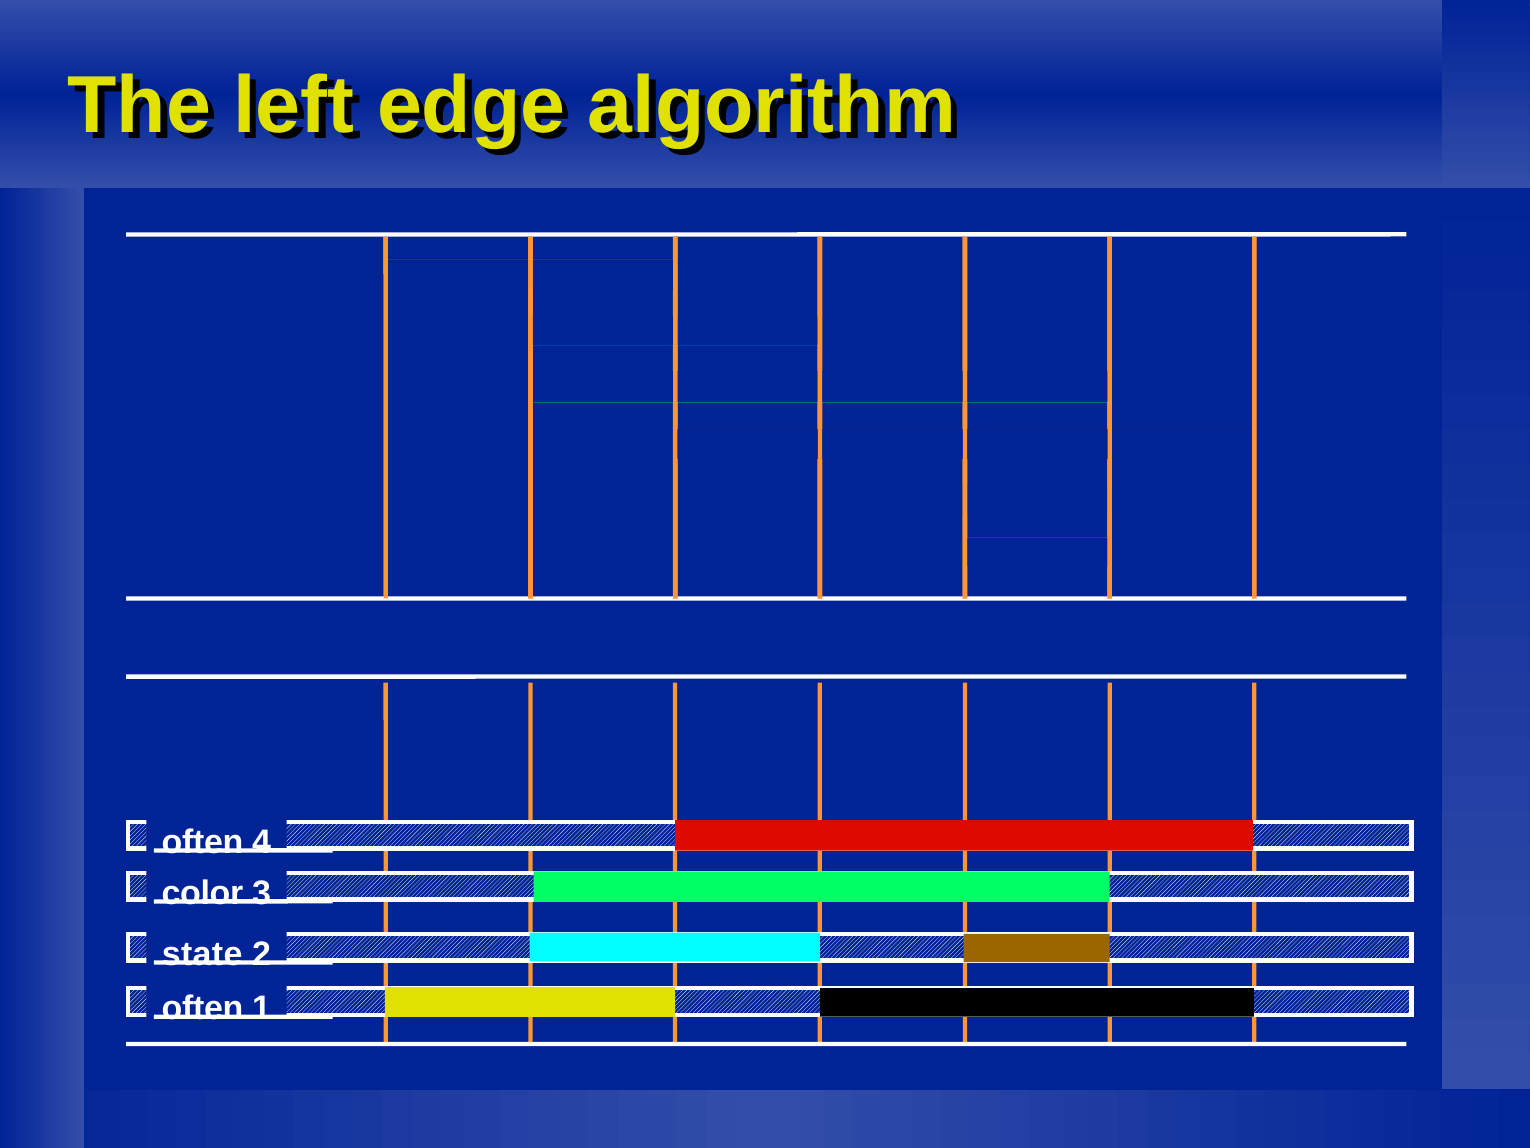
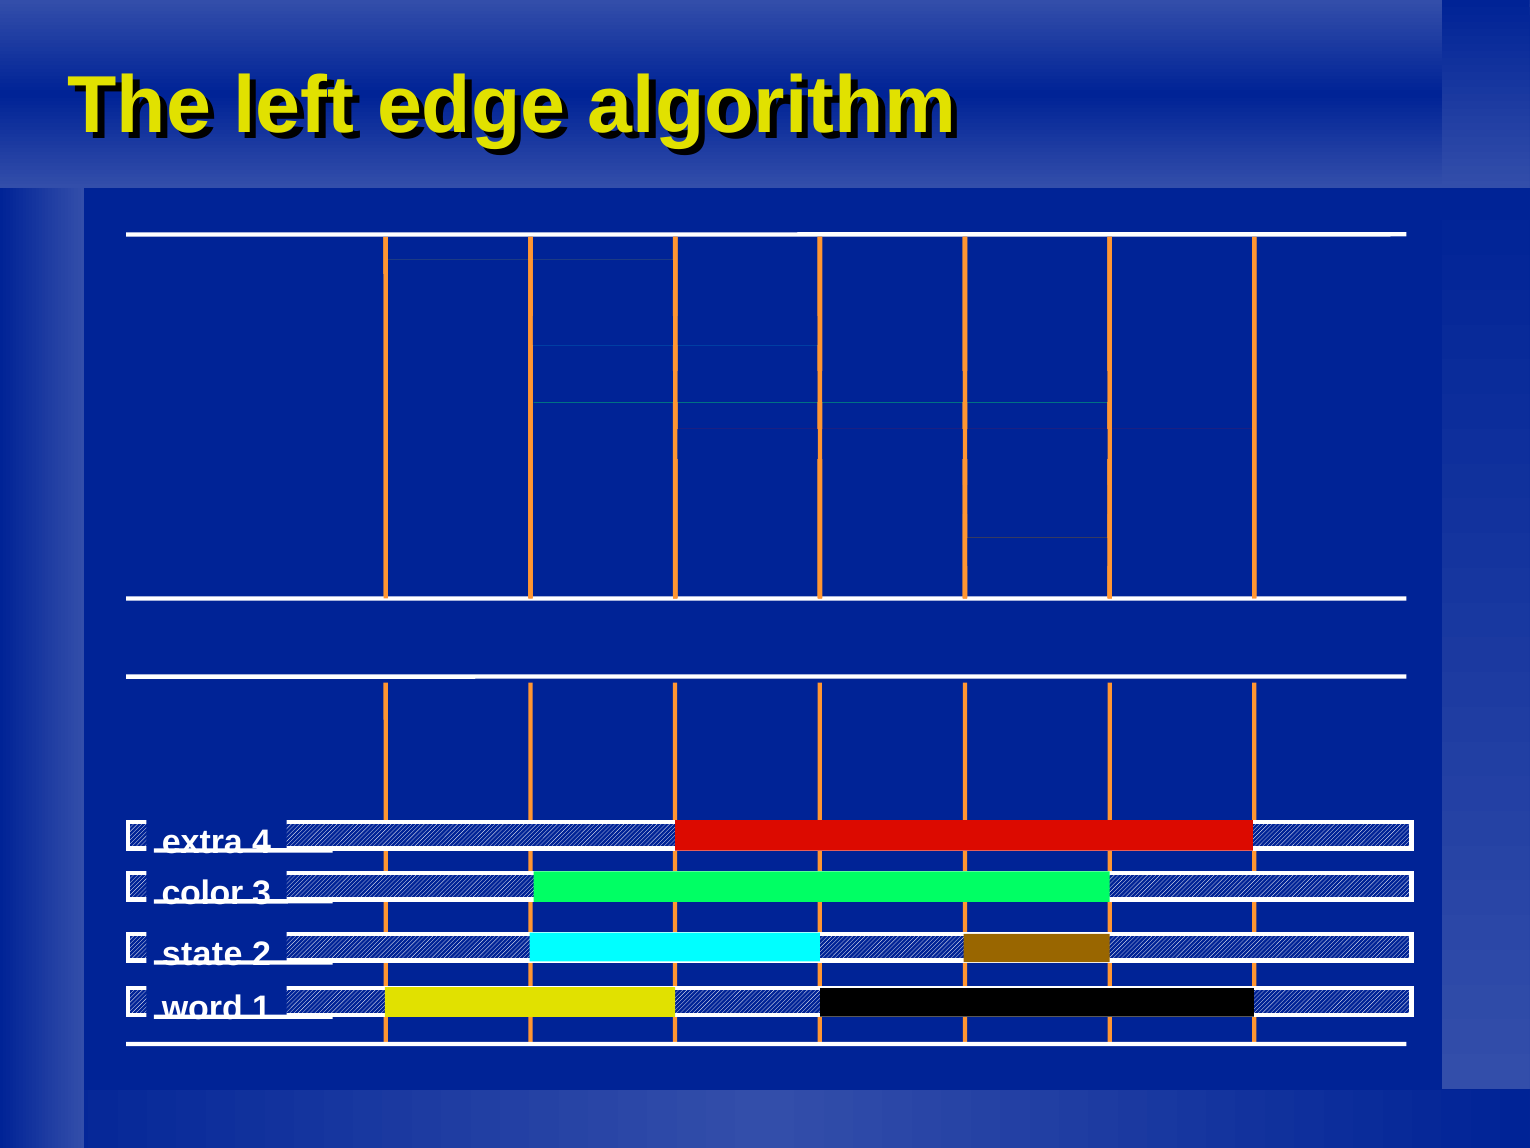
often at (202, 841): often -> extra
often at (202, 1008): often -> word
